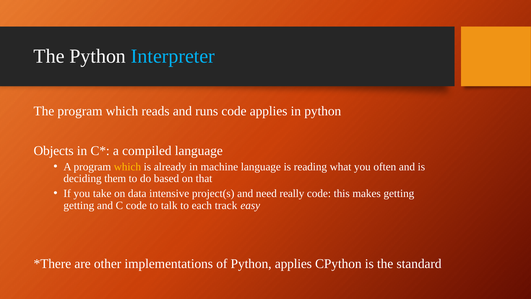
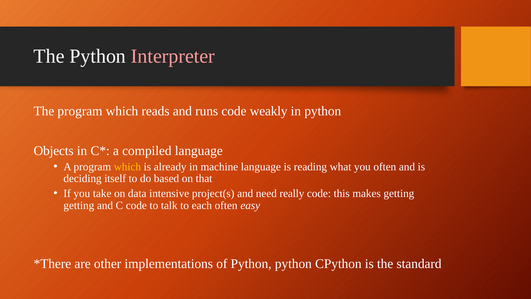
Interpreter colour: light blue -> pink
code applies: applies -> weakly
them: them -> itself
each track: track -> often
Python applies: applies -> python
